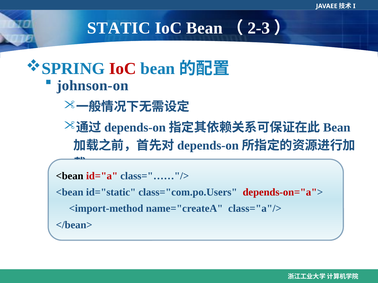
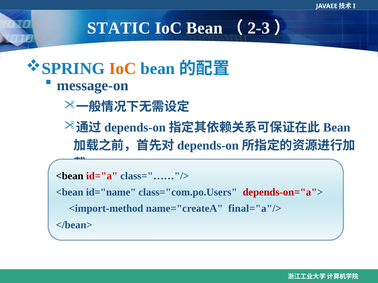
IoC at (123, 69) colour: red -> orange
johnson-on: johnson-on -> message-on
id="static: id="static -> id="name
class="a"/>: class="a"/> -> final="a"/>
